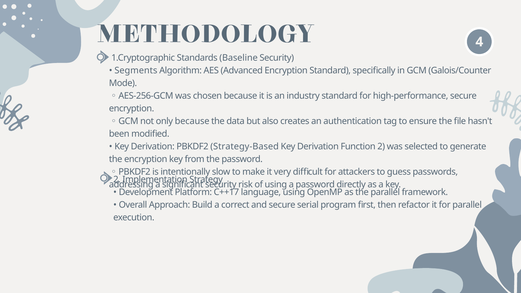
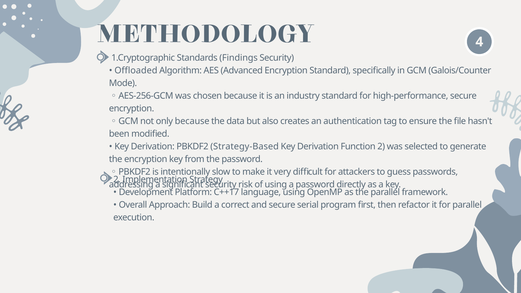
Baseline: Baseline -> Findings
Segments: Segments -> Offloaded
